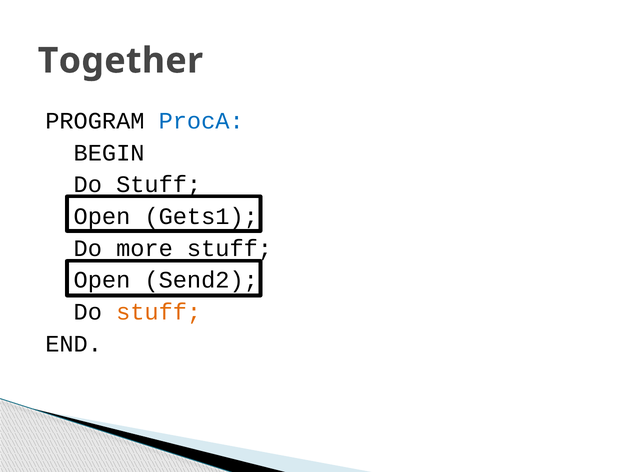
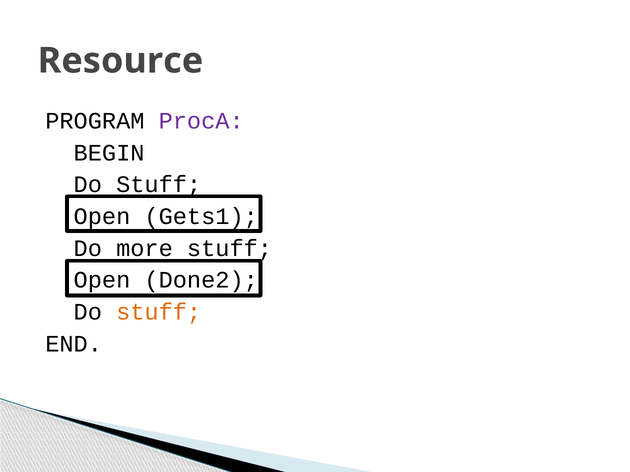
Together: Together -> Resource
ProcA colour: blue -> purple
Send2: Send2 -> Done2
